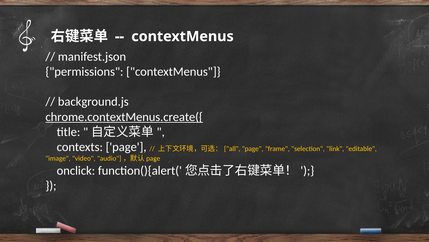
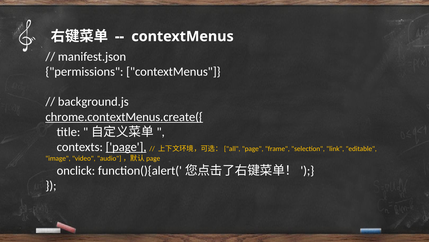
page at (126, 147) underline: none -> present
